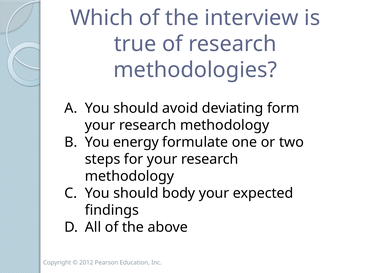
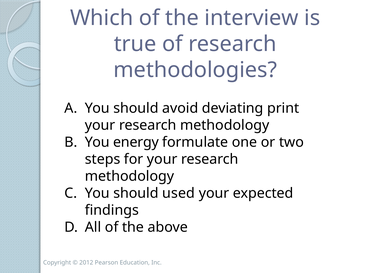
form: form -> print
body: body -> used
